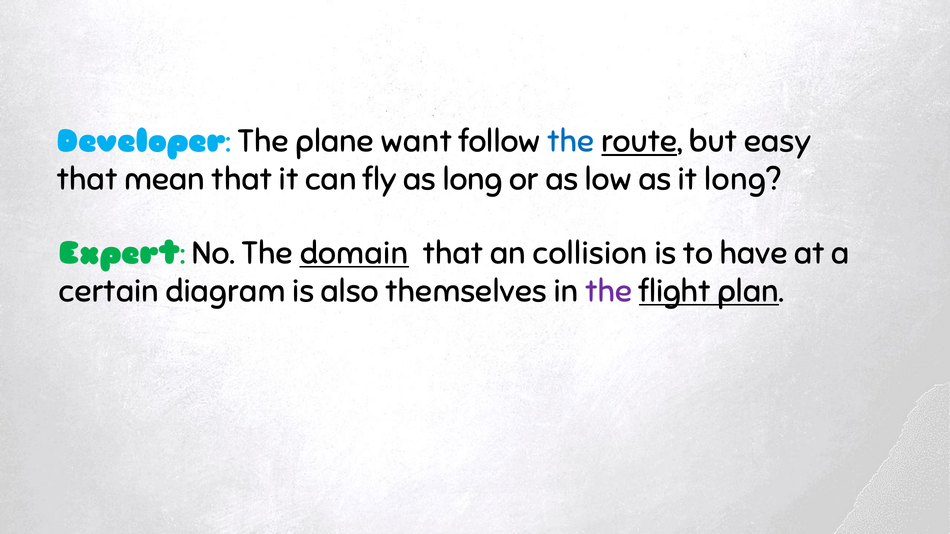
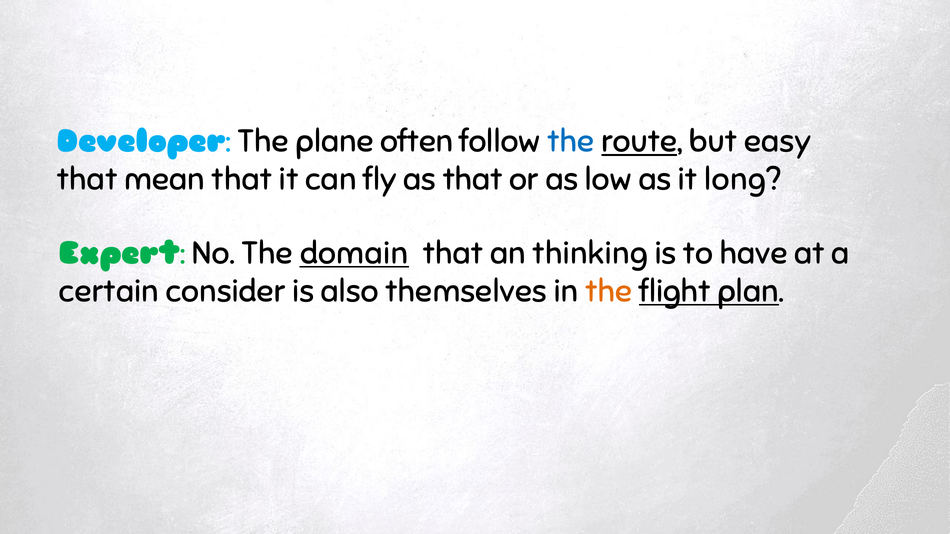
want: want -> often
as long: long -> that
collision: collision -> thinking
diagram: diagram -> consider
the at (609, 291) colour: purple -> orange
